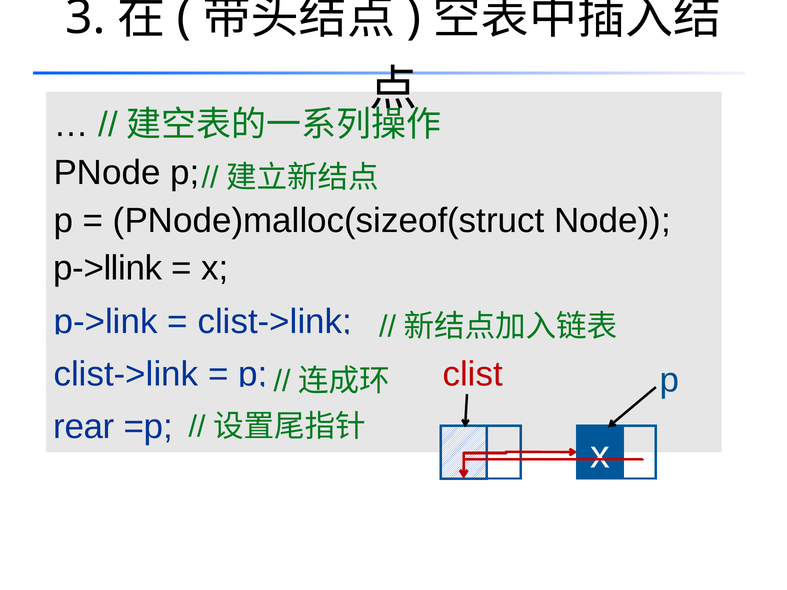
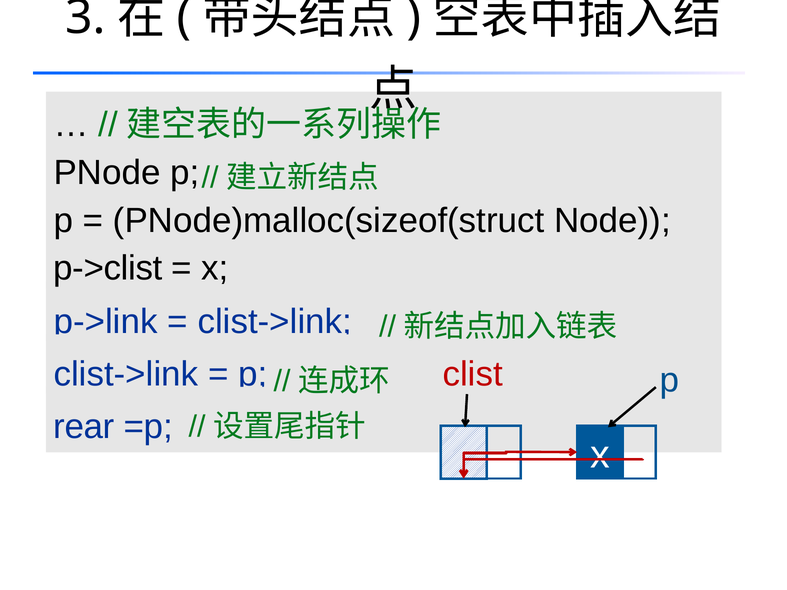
p->llink: p->llink -> p->clist
